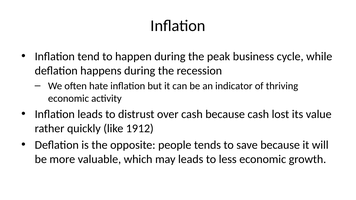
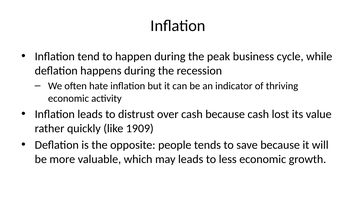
1912: 1912 -> 1909
